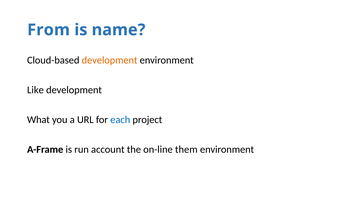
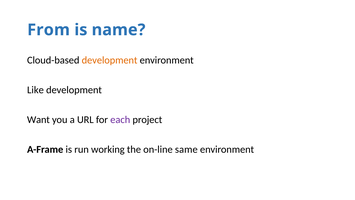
What: What -> Want
each colour: blue -> purple
account: account -> working
them: them -> same
